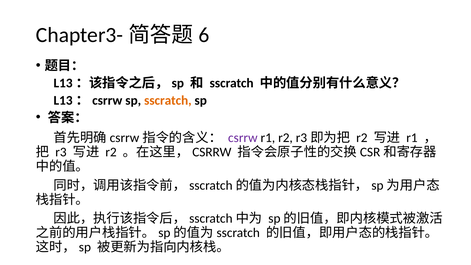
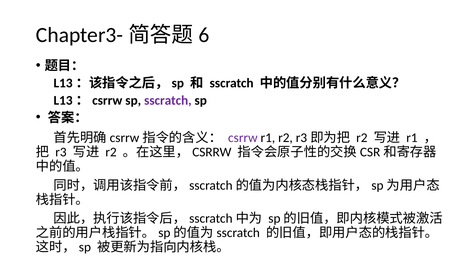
sscratch at (168, 100) colour: orange -> purple
